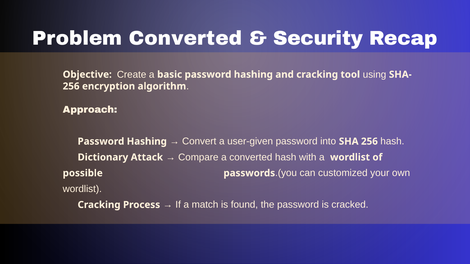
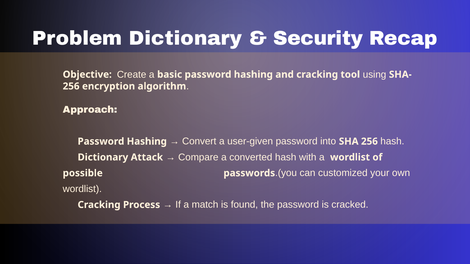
Problem Converted: Converted -> Dictionary
